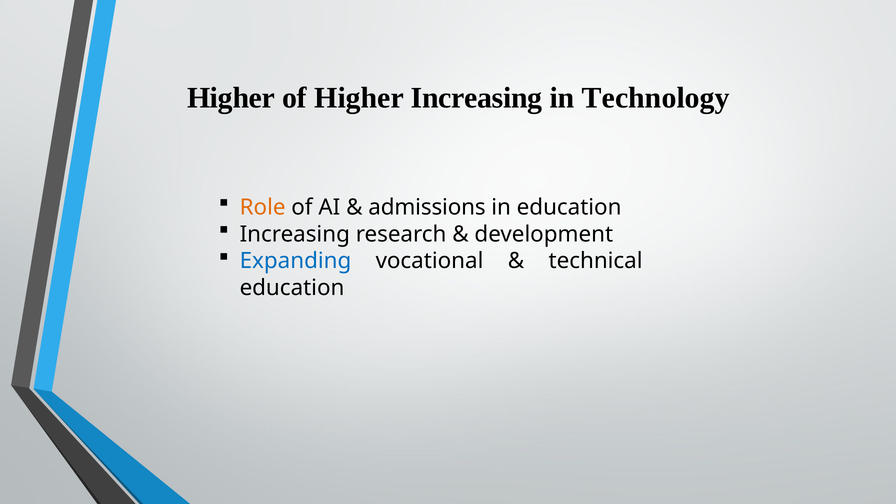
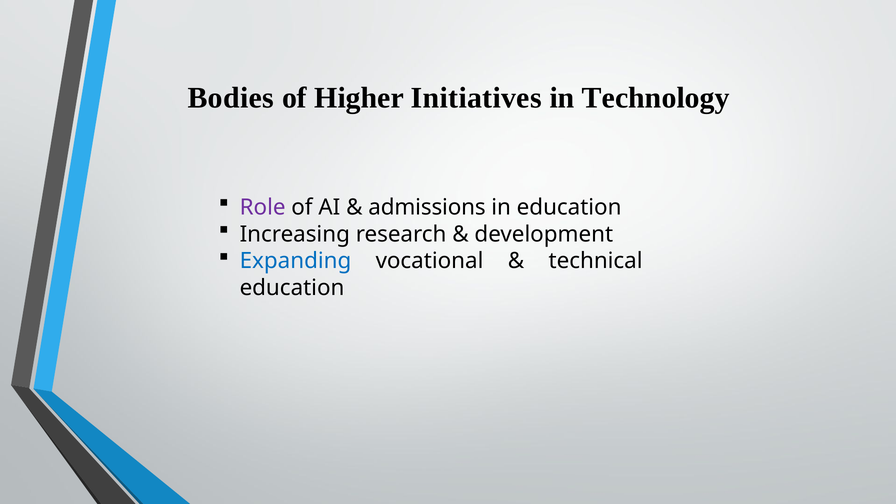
Higher at (231, 98): Higher -> Bodies
Higher Increasing: Increasing -> Initiatives
Role colour: orange -> purple
